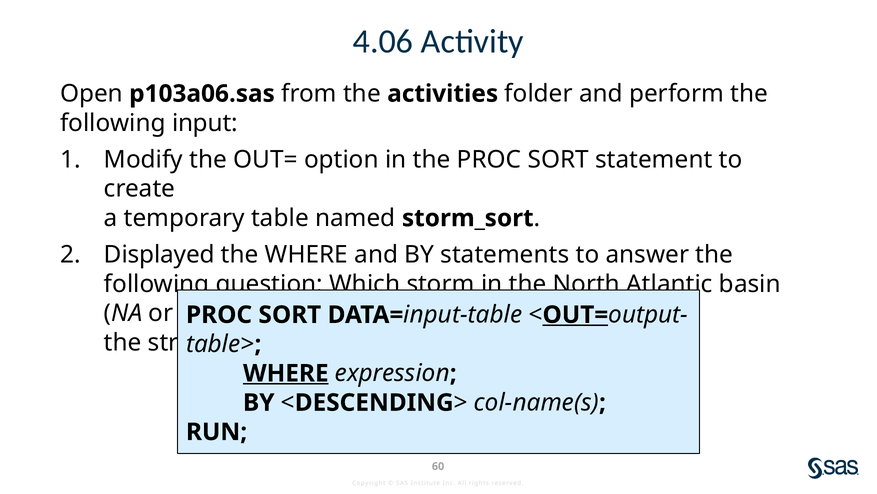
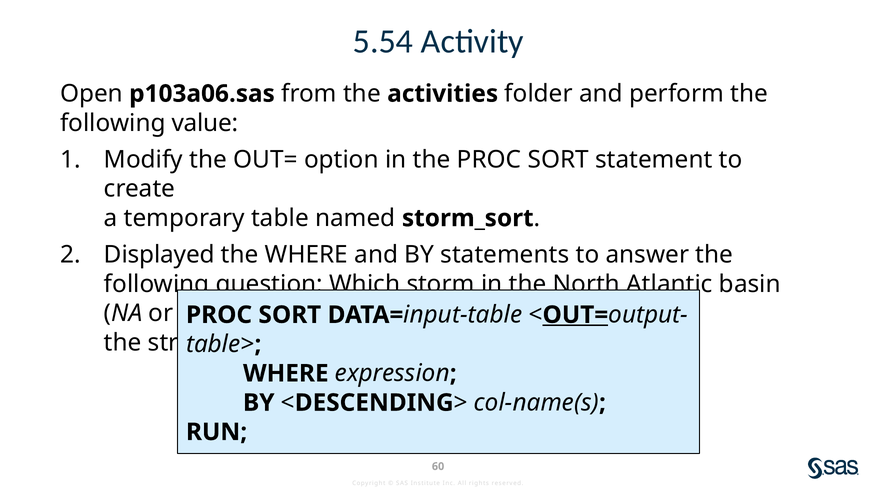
4.06: 4.06 -> 5.54
input: input -> value
WHERE at (286, 373) underline: present -> none
